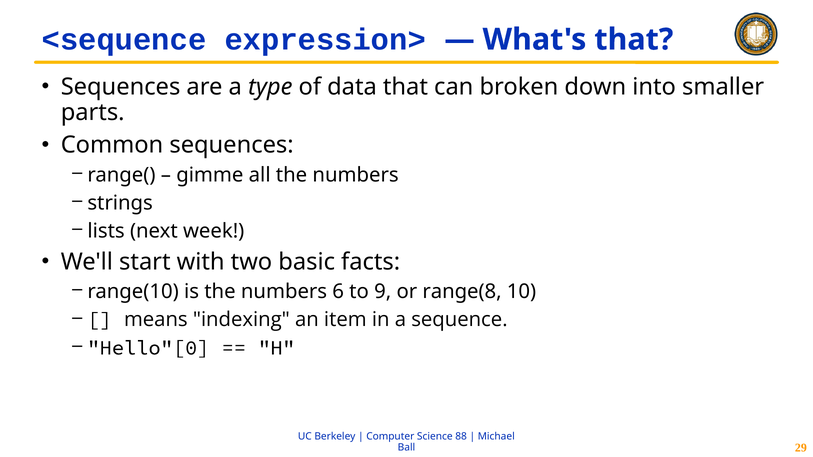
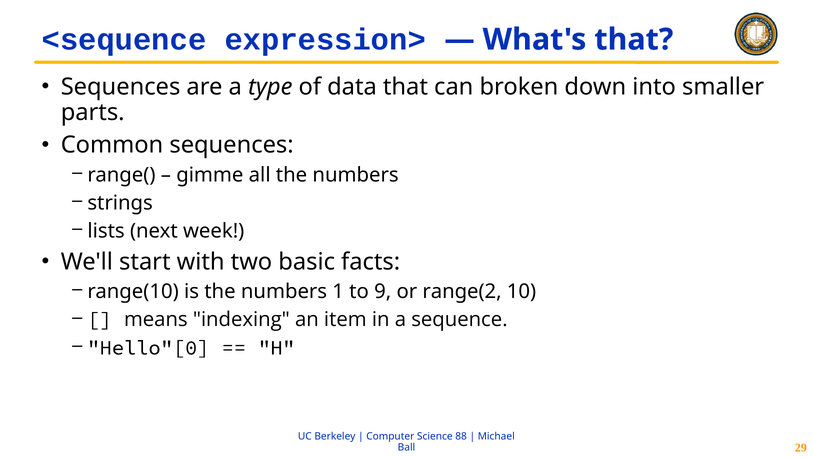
6: 6 -> 1
range(8: range(8 -> range(2
